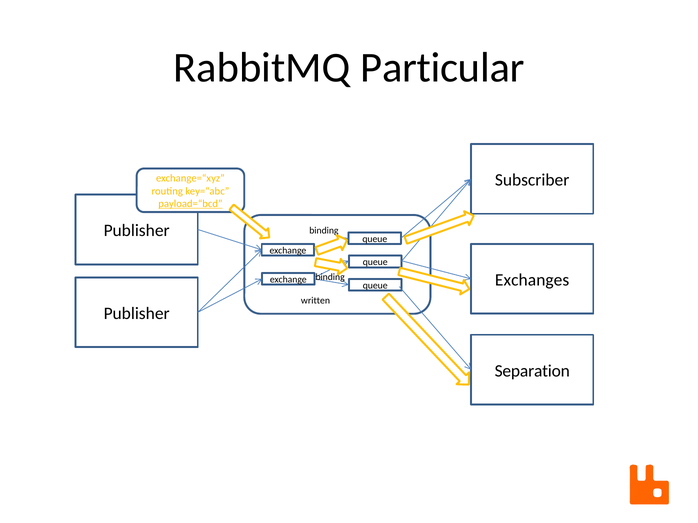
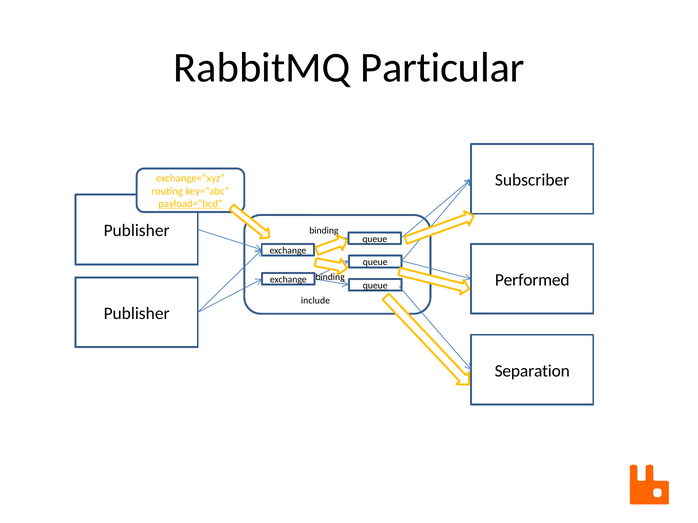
Exchanges: Exchanges -> Performed
queue at (375, 286) underline: none -> present
written: written -> include
